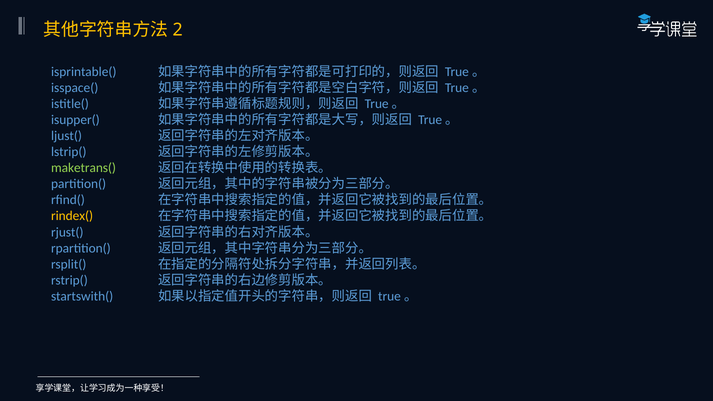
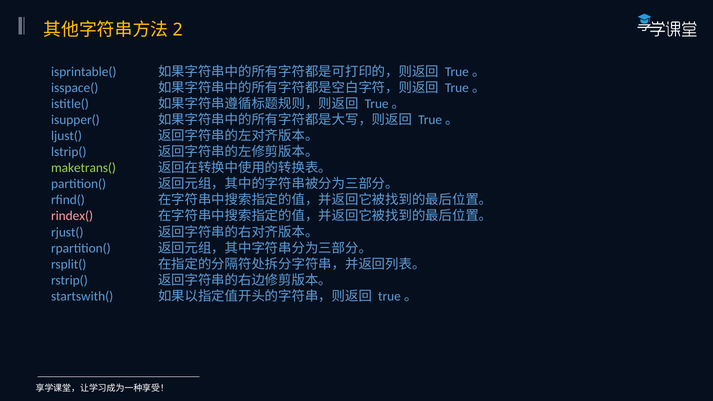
rindex( colour: yellow -> pink
